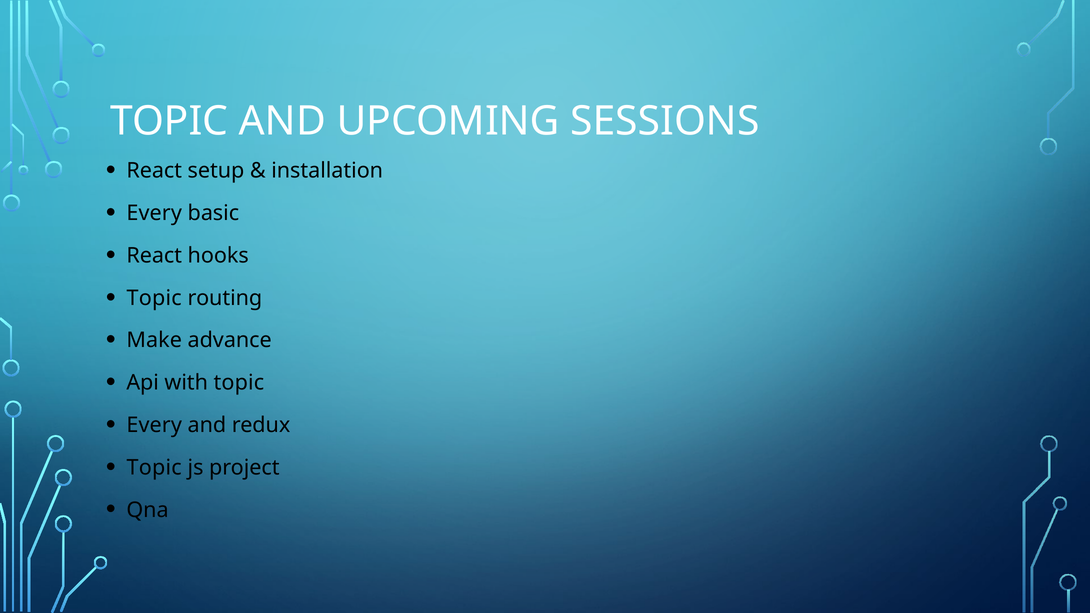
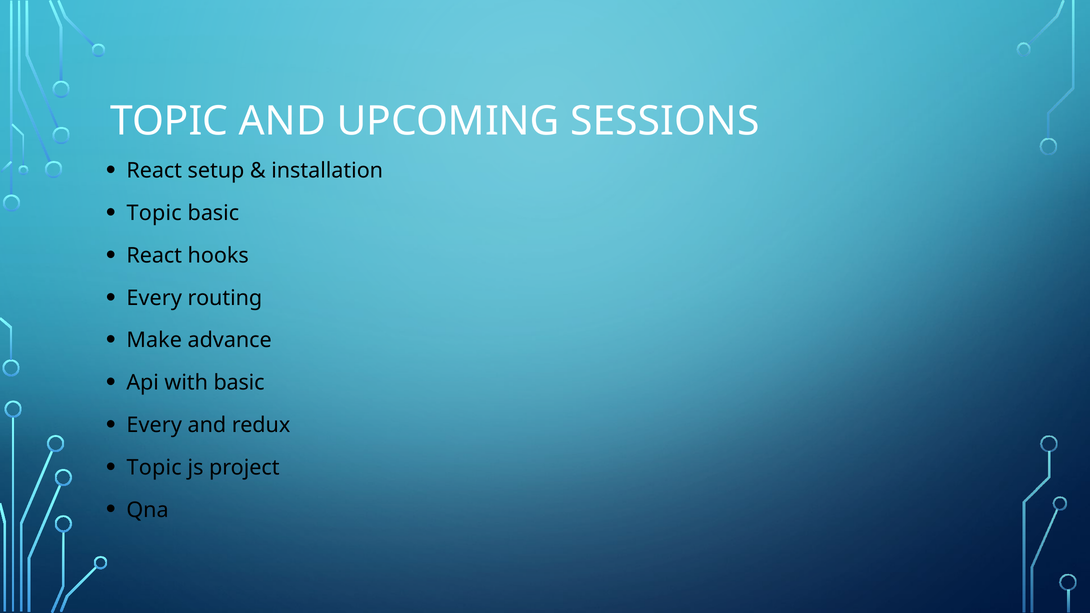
Every at (154, 213): Every -> Topic
Topic at (154, 298): Topic -> Every
with topic: topic -> basic
